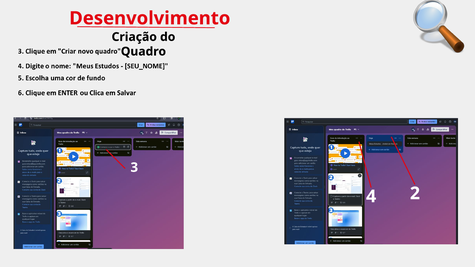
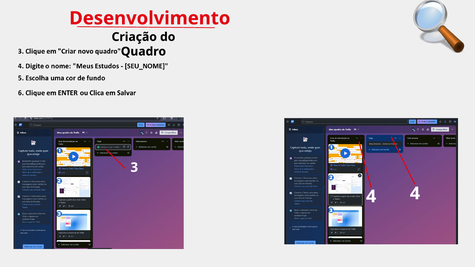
4 2: 2 -> 4
